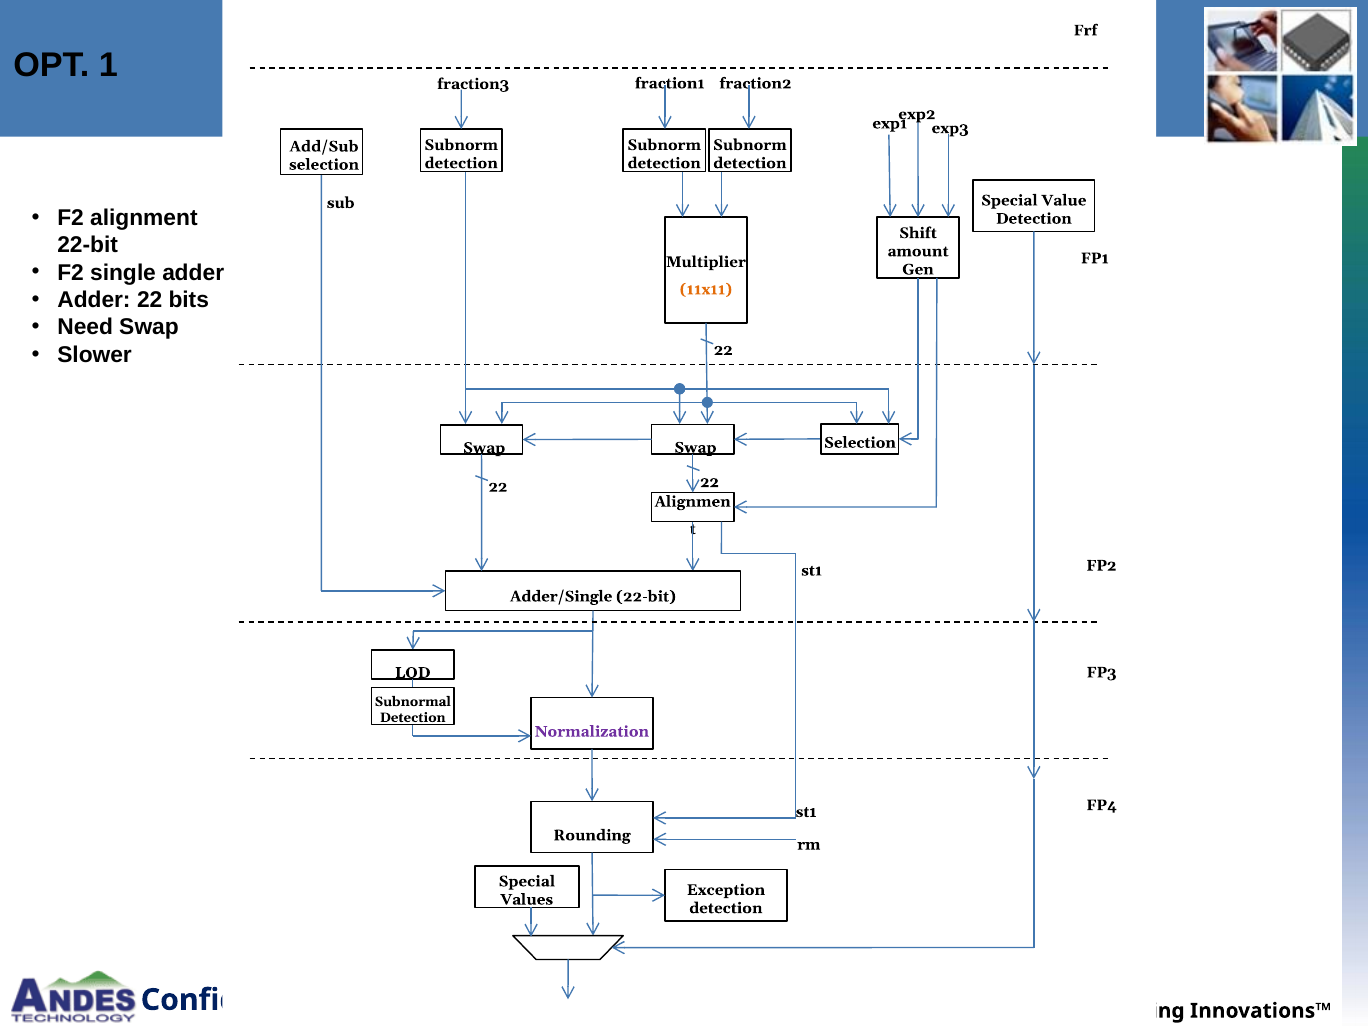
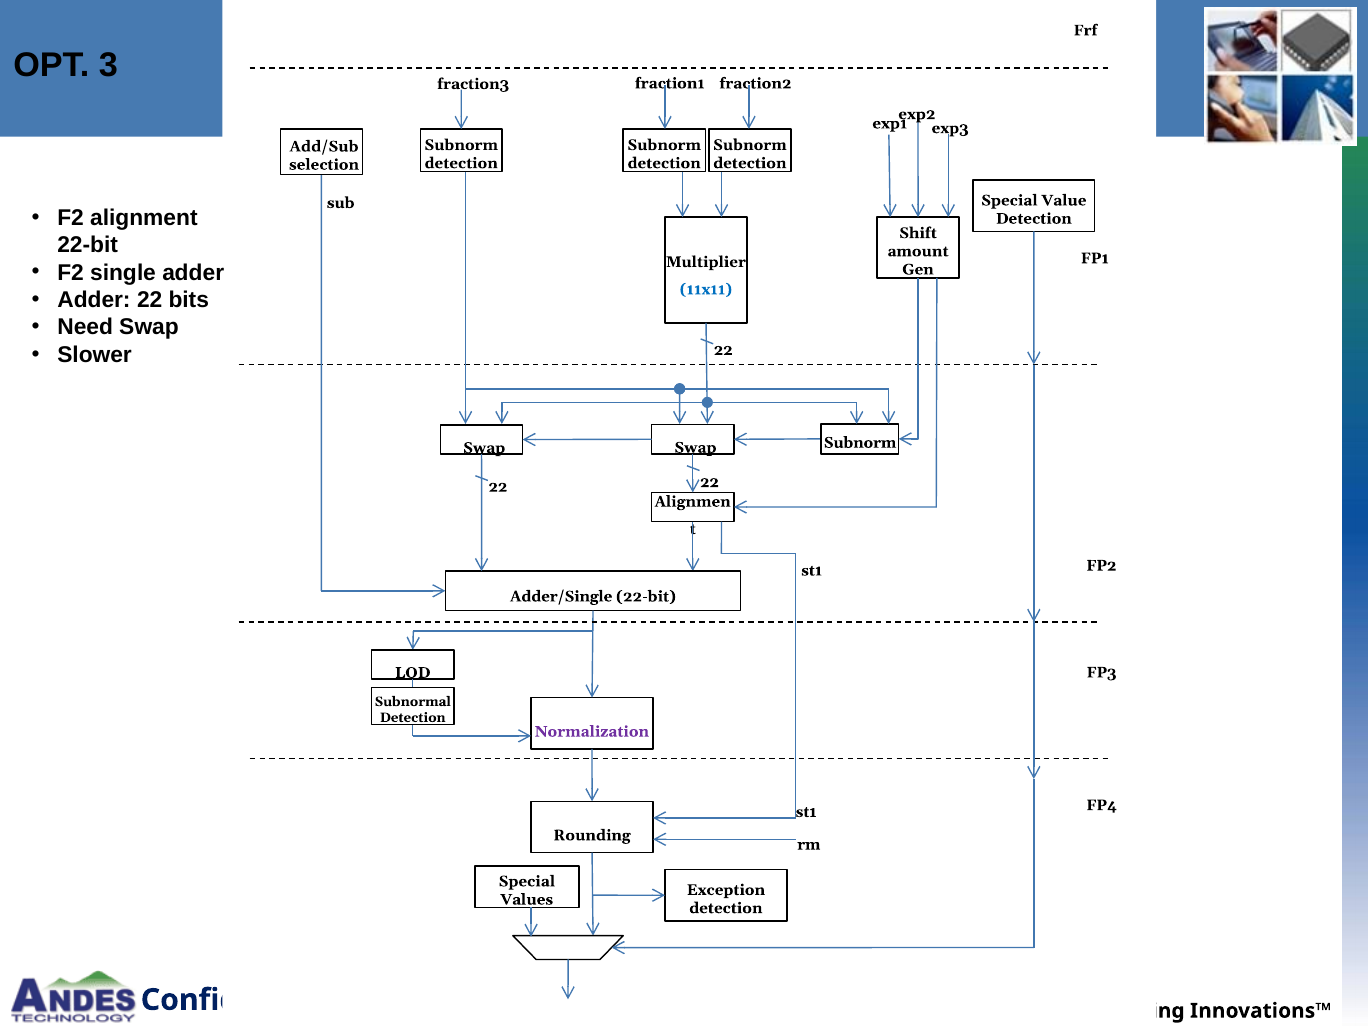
1: 1 -> 3
11x11 colour: orange -> blue
Selection at (860, 443): Selection -> Subnorm
